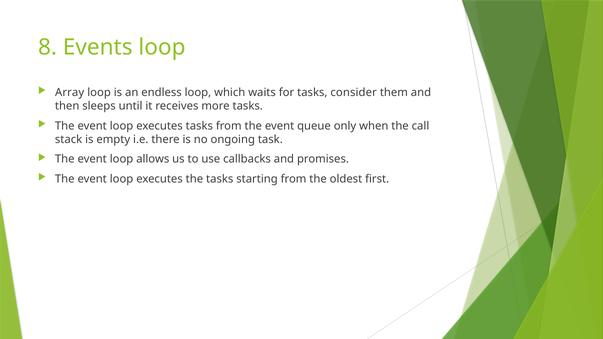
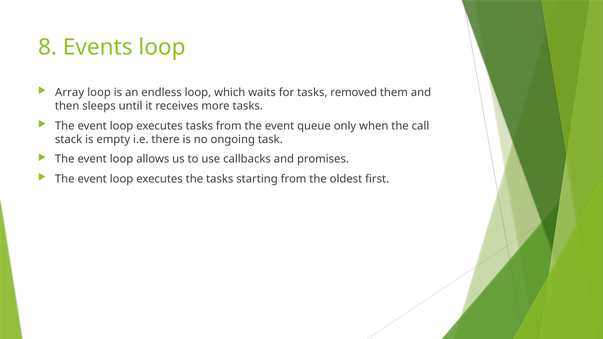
consider: consider -> removed
